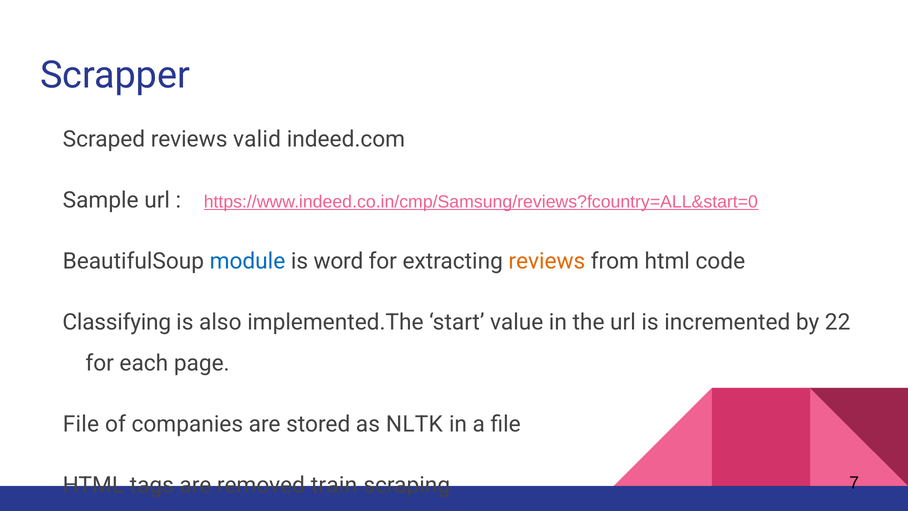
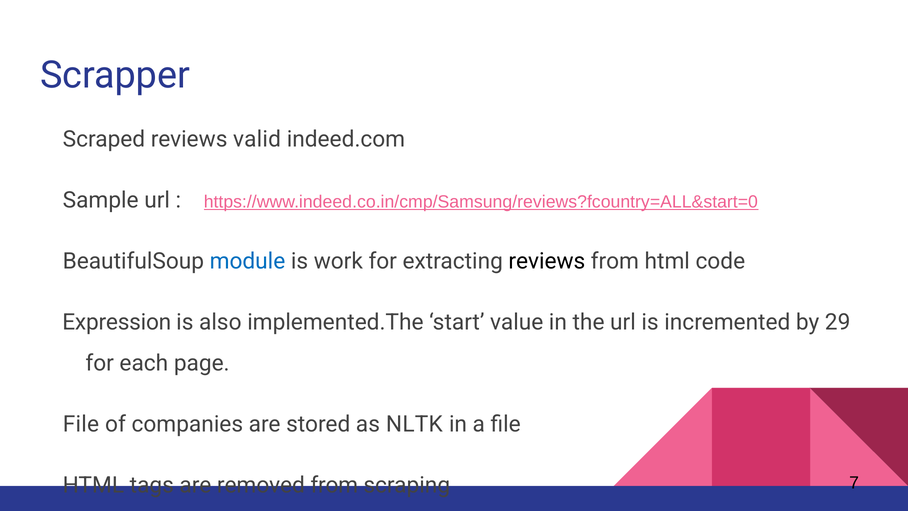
word: word -> work
reviews at (547, 261) colour: orange -> black
Classifying: Classifying -> Expression
22: 22 -> 29
removed train: train -> from
